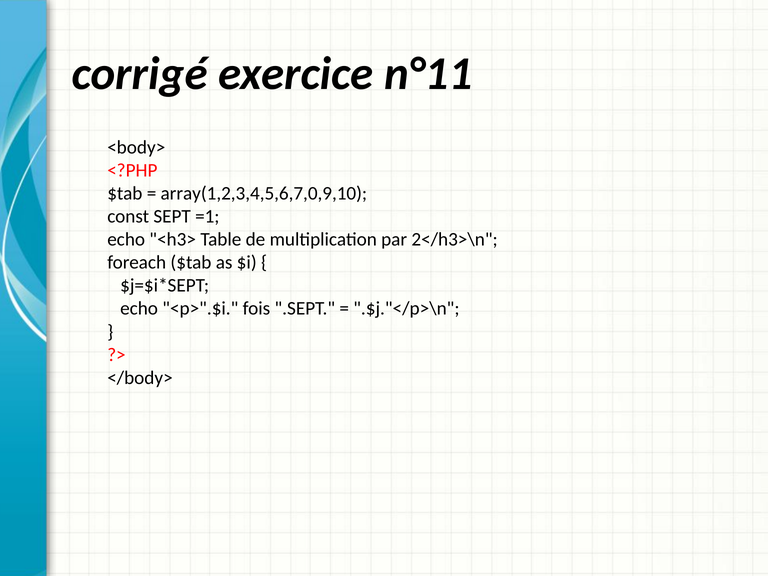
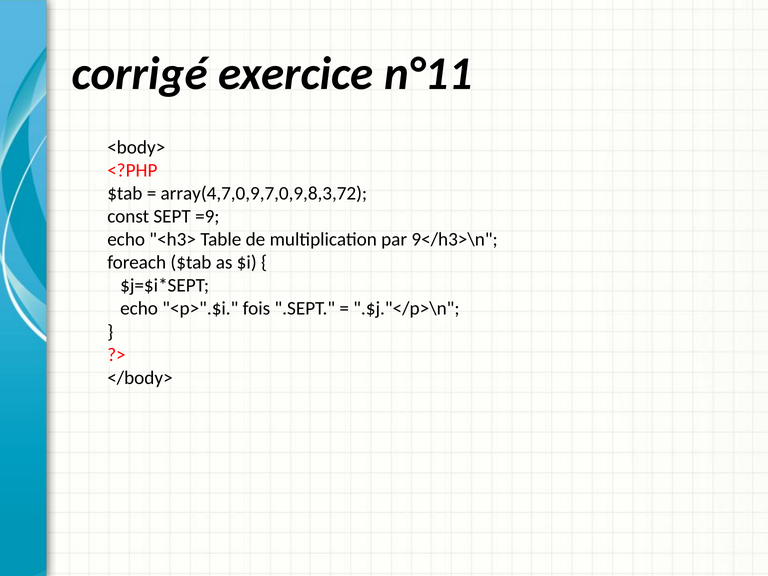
array(1,2,3,4,5,6,7,0,9,10: array(1,2,3,4,5,6,7,0,9,10 -> array(4,7,0,9,7,0,9,8,3,72
=1: =1 -> =9
2</h3>\n: 2</h3>\n -> 9</h3>\n
